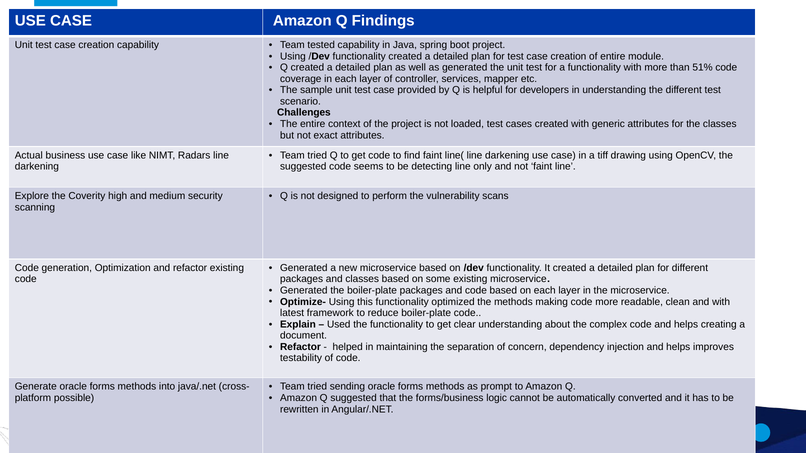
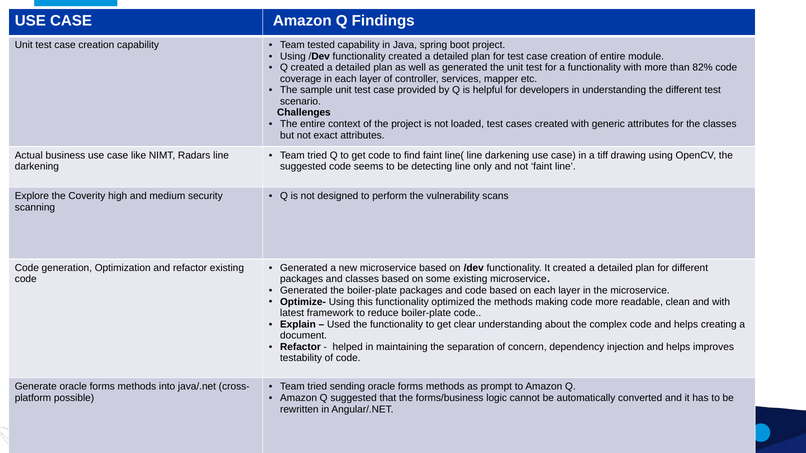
51%: 51% -> 82%
